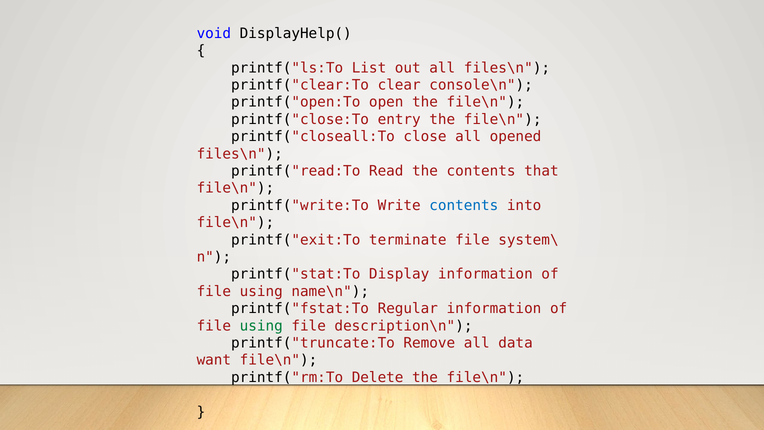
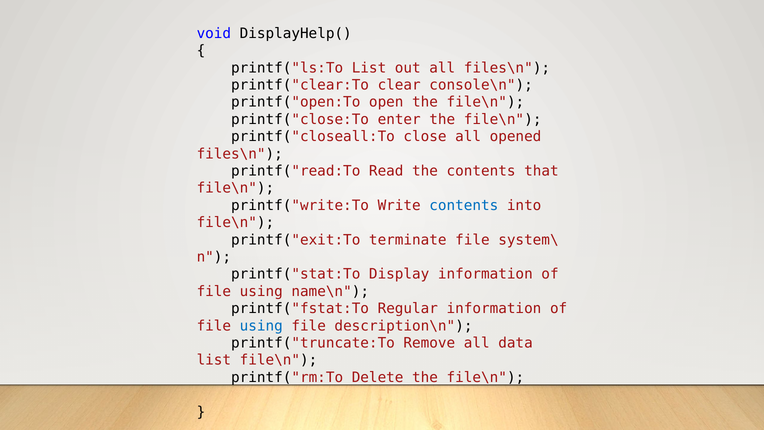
entry: entry -> enter
using at (261, 326) colour: green -> blue
want at (214, 360): want -> list
